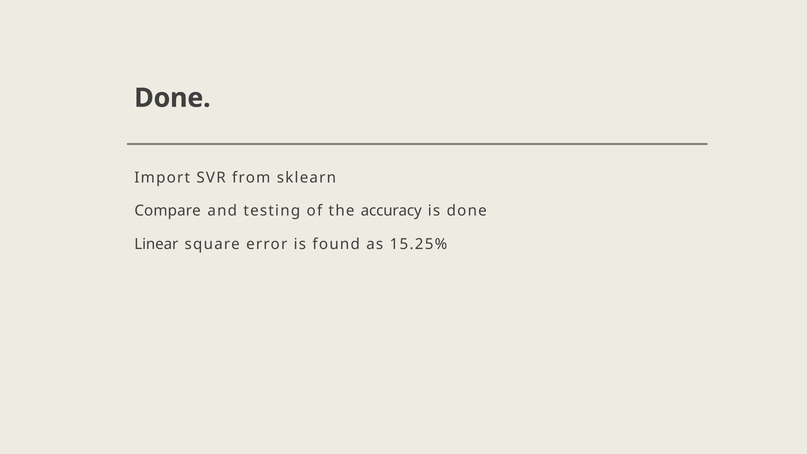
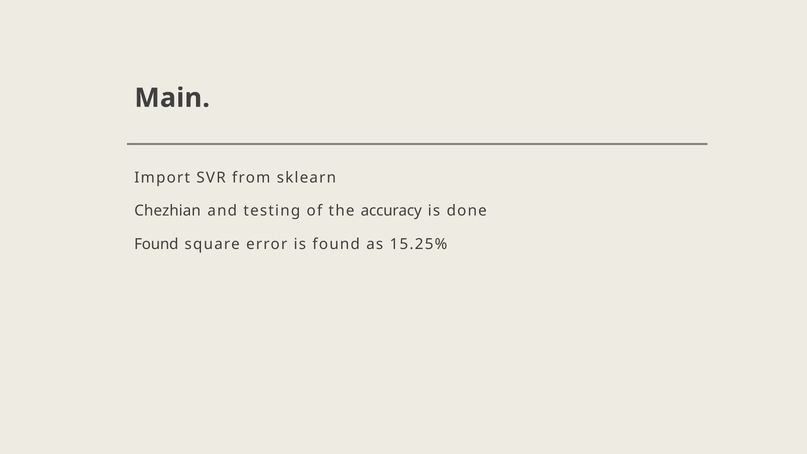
Done at (172, 98): Done -> Main
Compare: Compare -> Chezhian
Linear at (156, 244): Linear -> Found
